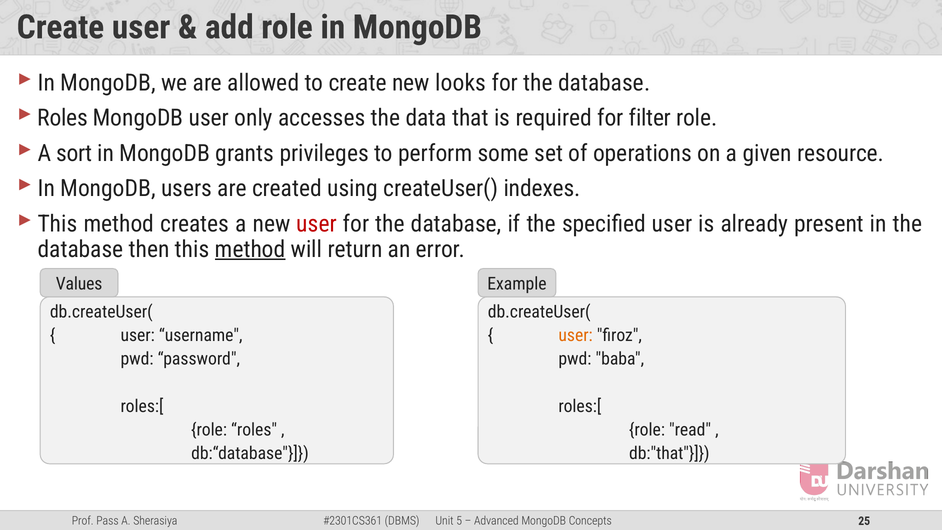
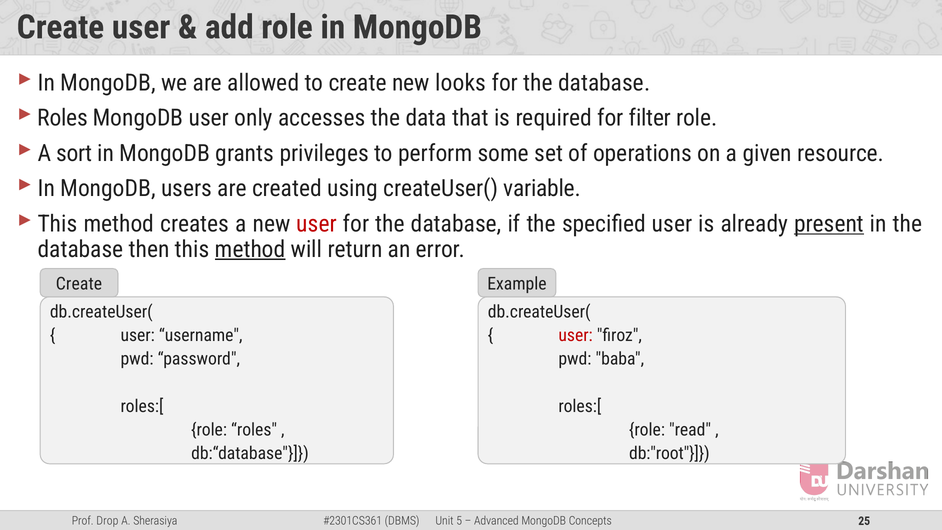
indexes: indexes -> variable
present underline: none -> present
Values at (79, 284): Values -> Create
user at (576, 336) colour: orange -> red
db:"that: db:"that -> db:"root
Pass: Pass -> Drop
